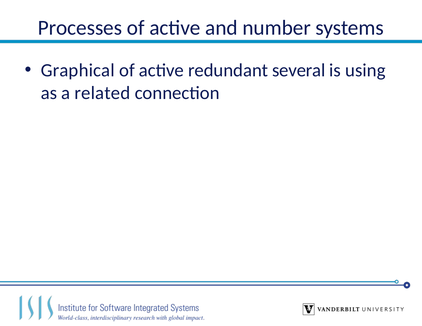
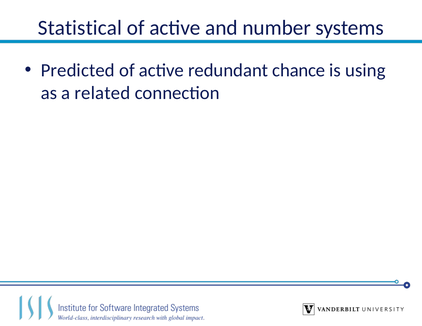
Processes: Processes -> Statistical
Graphical: Graphical -> Predicted
several: several -> chance
